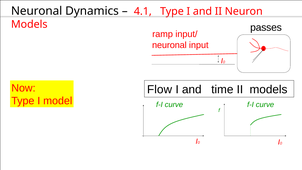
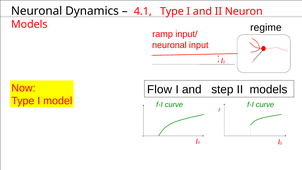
passes: passes -> regime
time: time -> step
